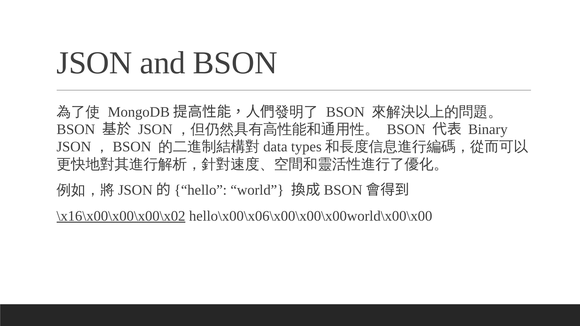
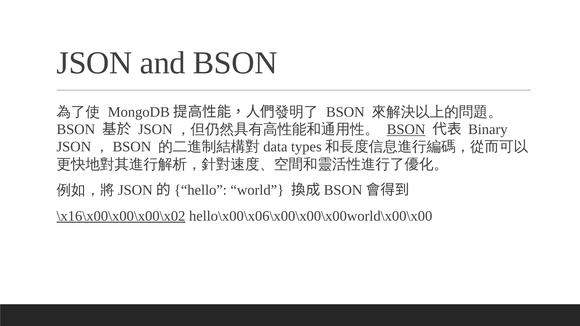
BSON at (406, 130) underline: none -> present
